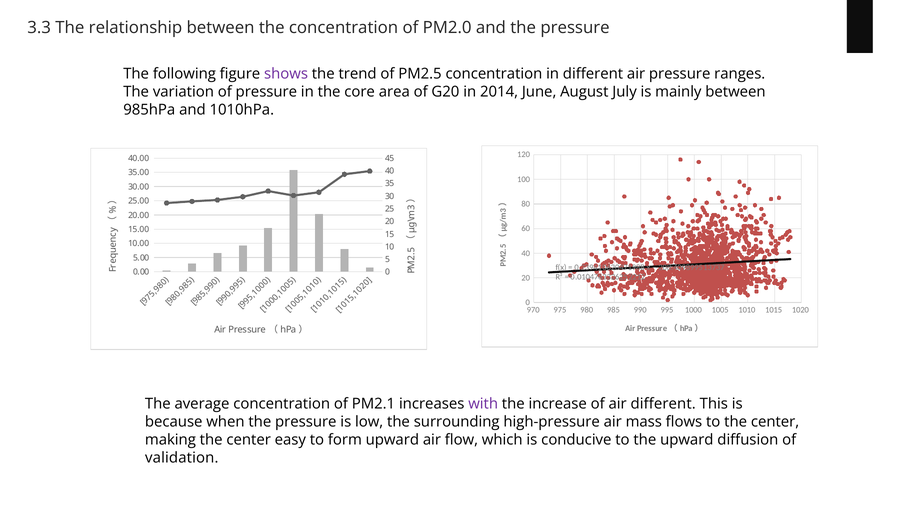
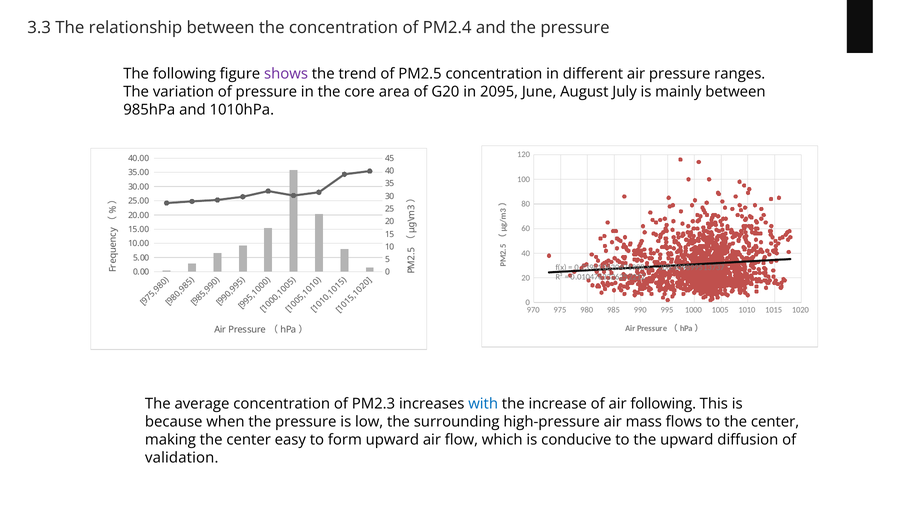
PM2.0: PM2.0 -> PM2.4
2014: 2014 -> 2095
PM2.1: PM2.1 -> PM2.3
with colour: purple -> blue
air different: different -> following
